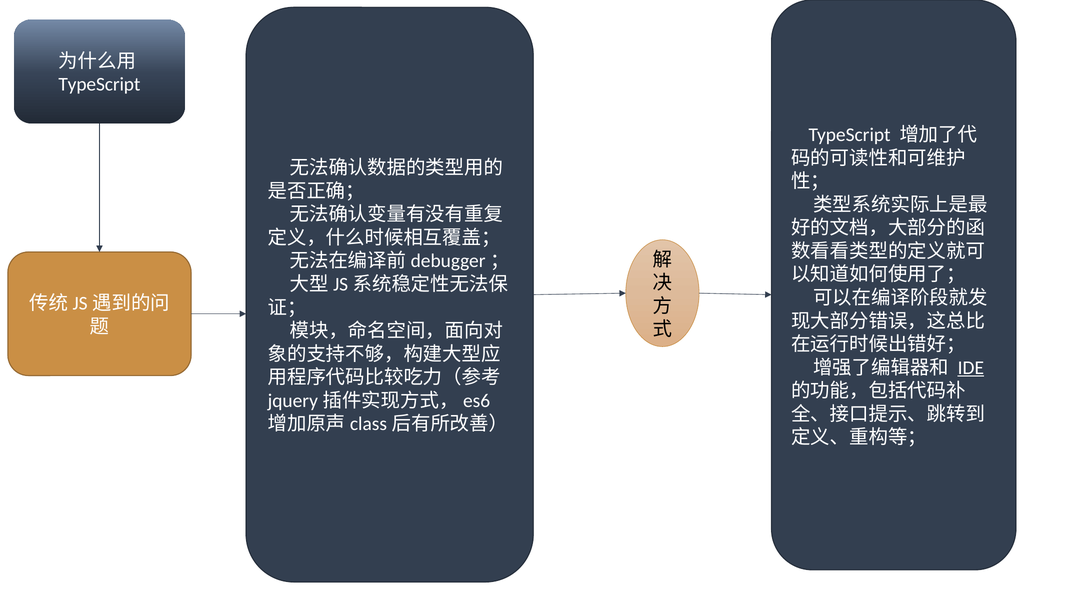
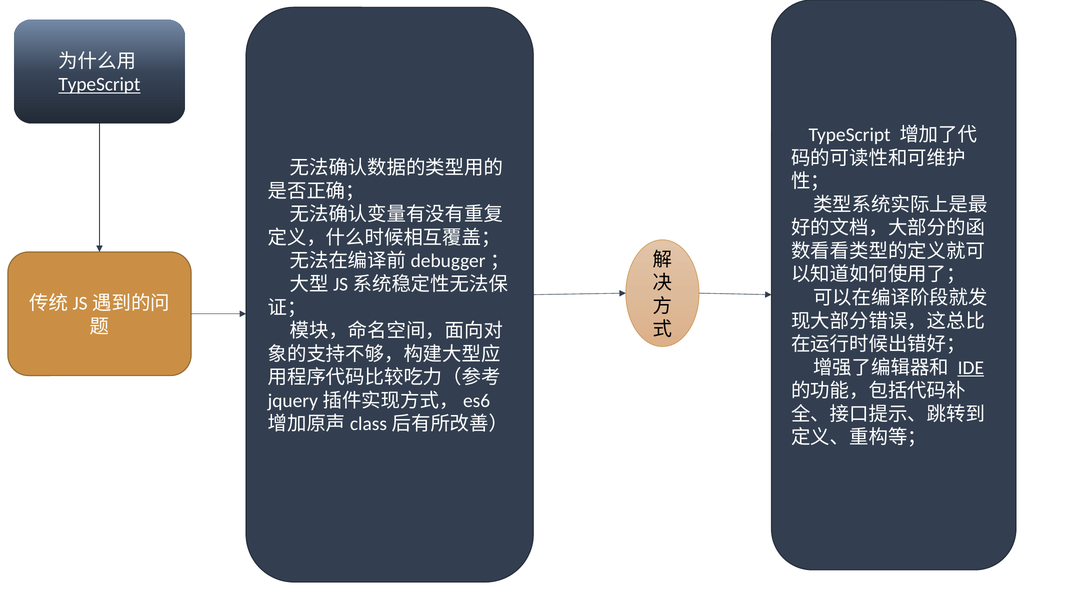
TypeScript at (99, 85) underline: none -> present
